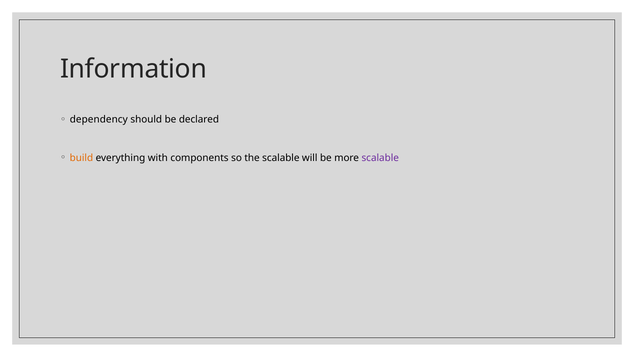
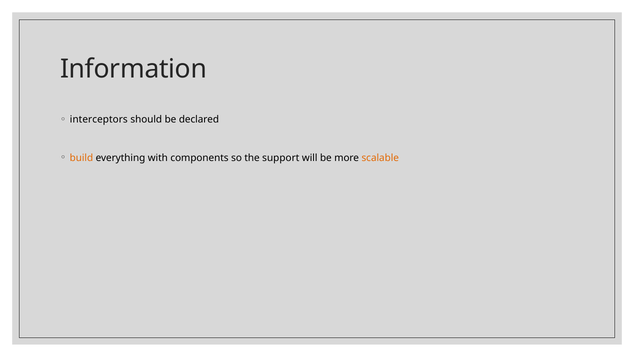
dependency: dependency -> interceptors
the scalable: scalable -> support
scalable at (380, 158) colour: purple -> orange
